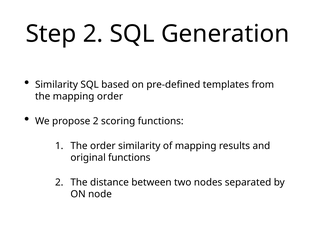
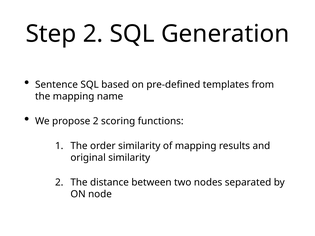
Similarity at (56, 85): Similarity -> Sentence
mapping order: order -> name
original functions: functions -> similarity
